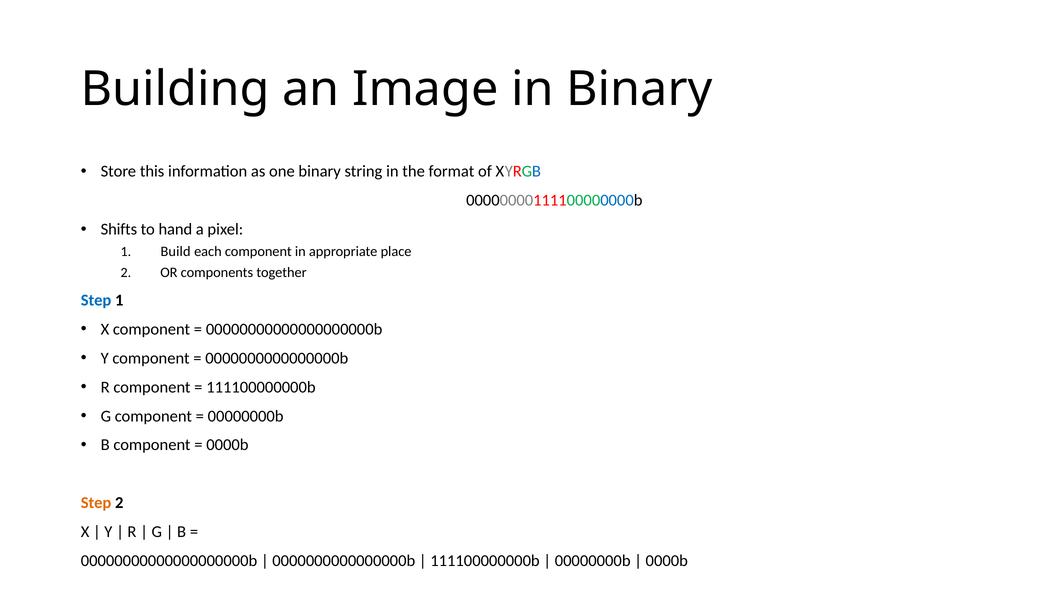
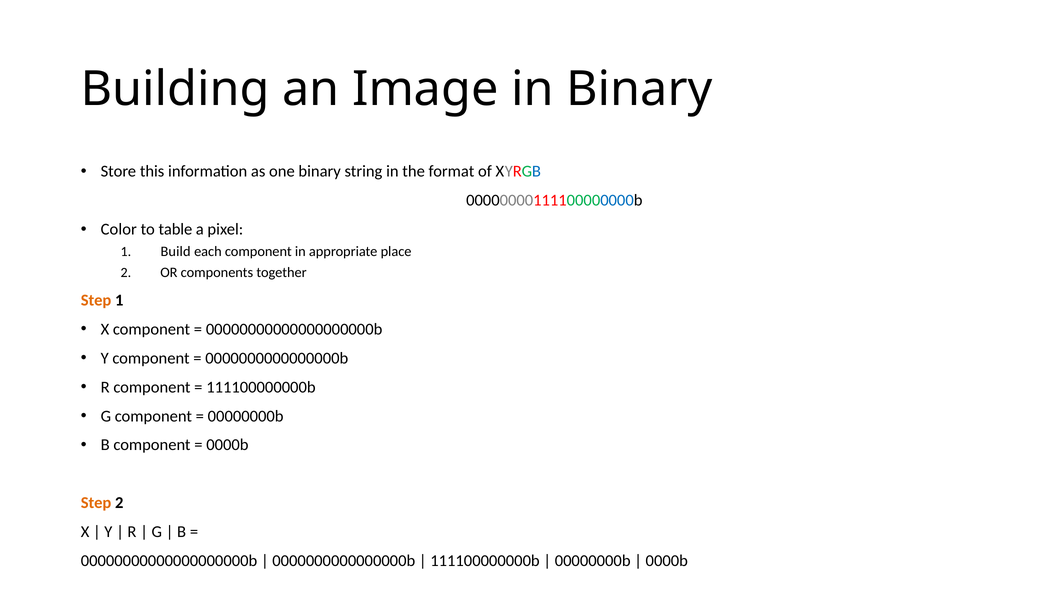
Shifts: Shifts -> Color
hand: hand -> table
Step at (96, 300) colour: blue -> orange
